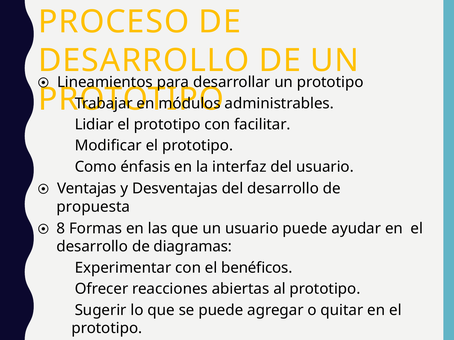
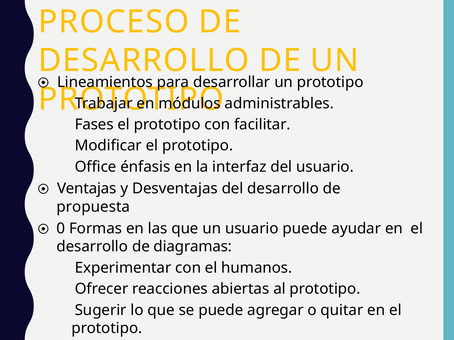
Lidiar: Lidiar -> Fases
Como: Como -> Office
8: 8 -> 0
benéficos: benéficos -> humanos
